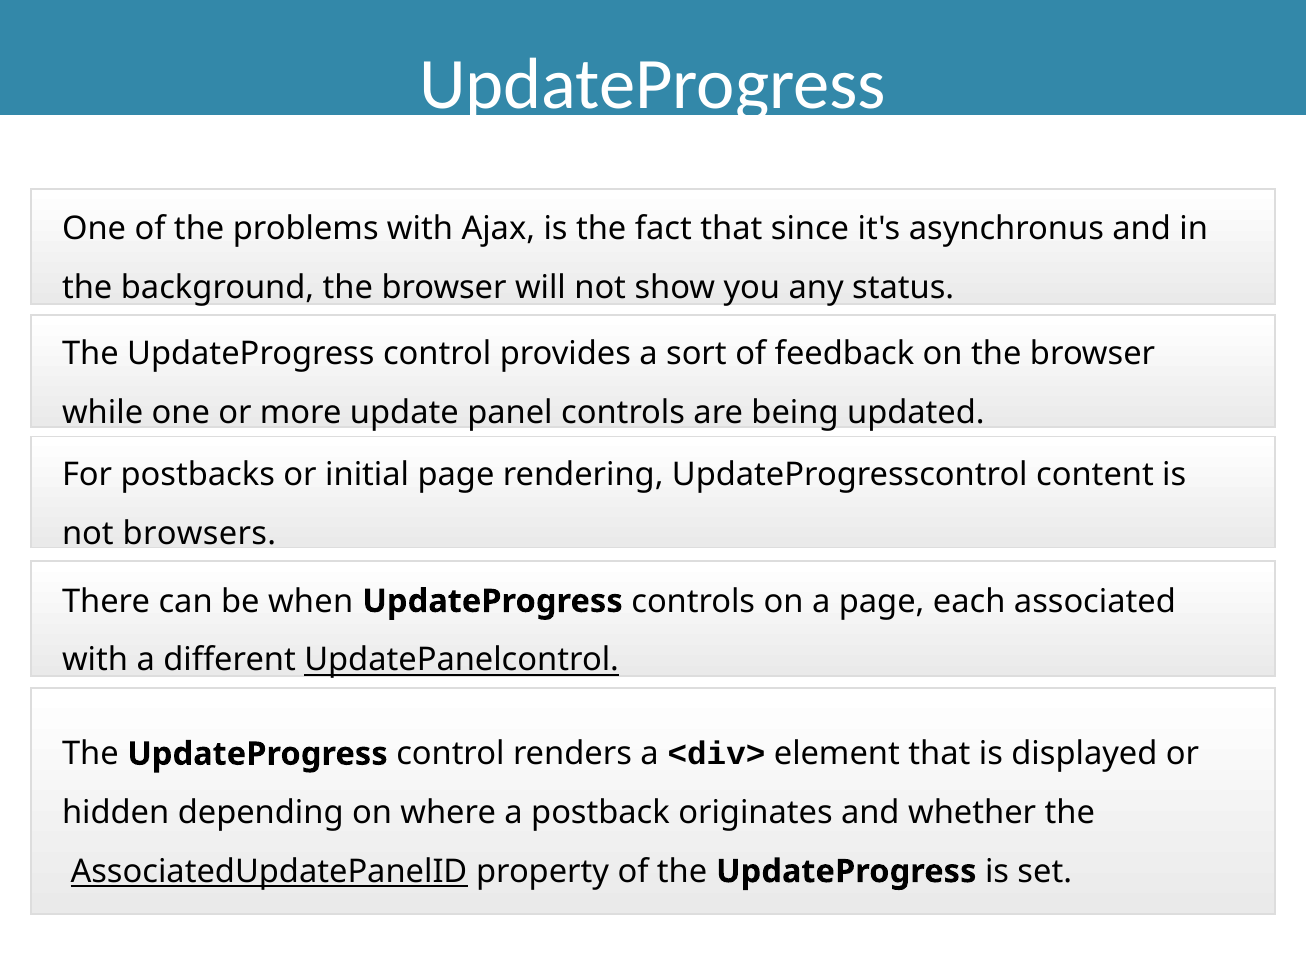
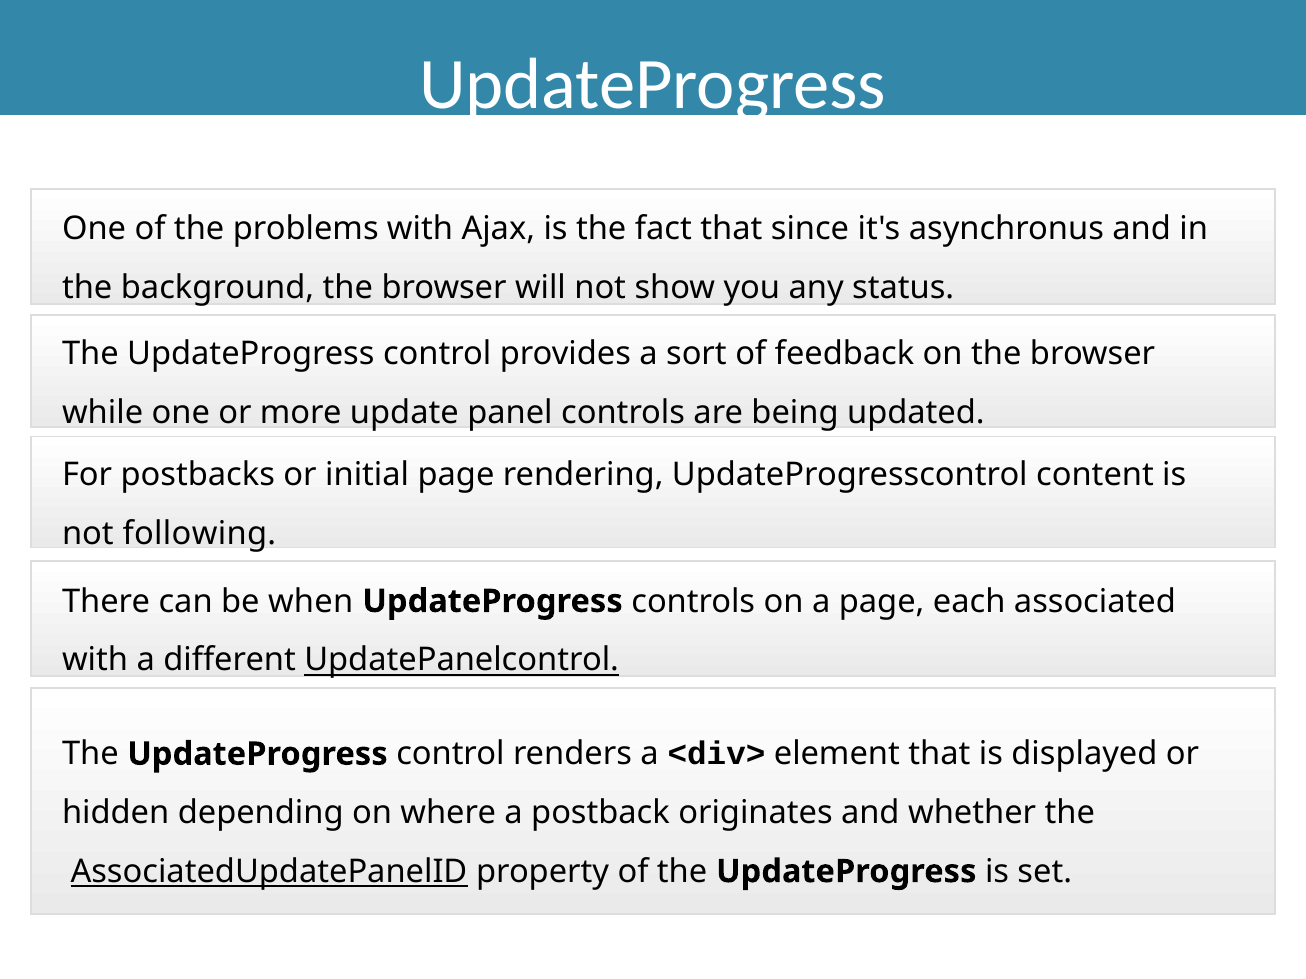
browsers: browsers -> following
